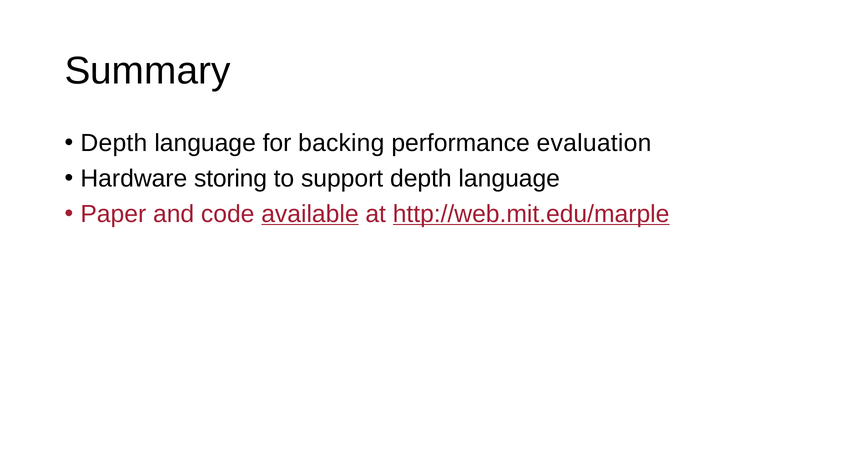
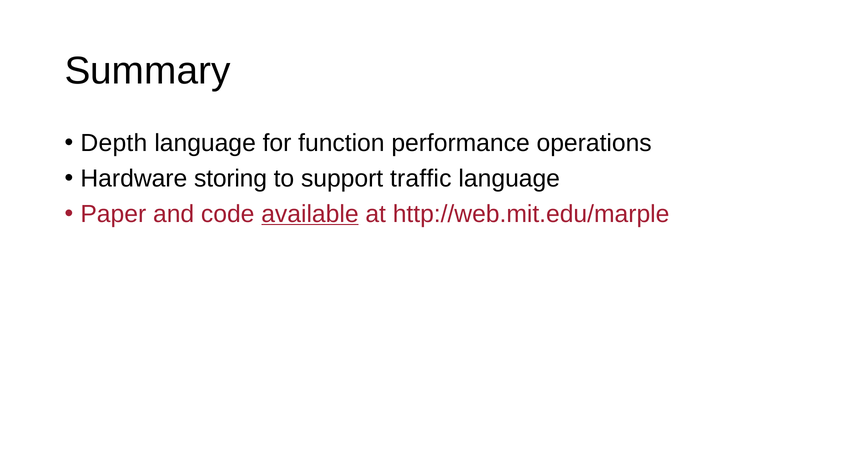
backing: backing -> function
evaluation: evaluation -> operations
support depth: depth -> traffic
http://web.mit.edu/marple underline: present -> none
